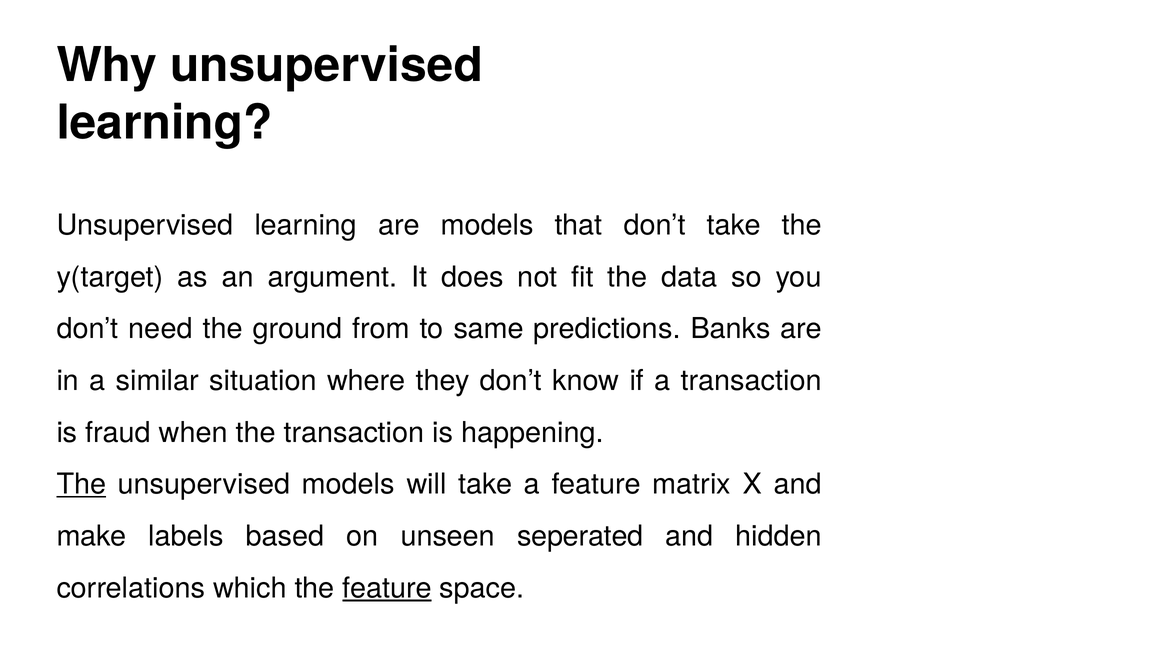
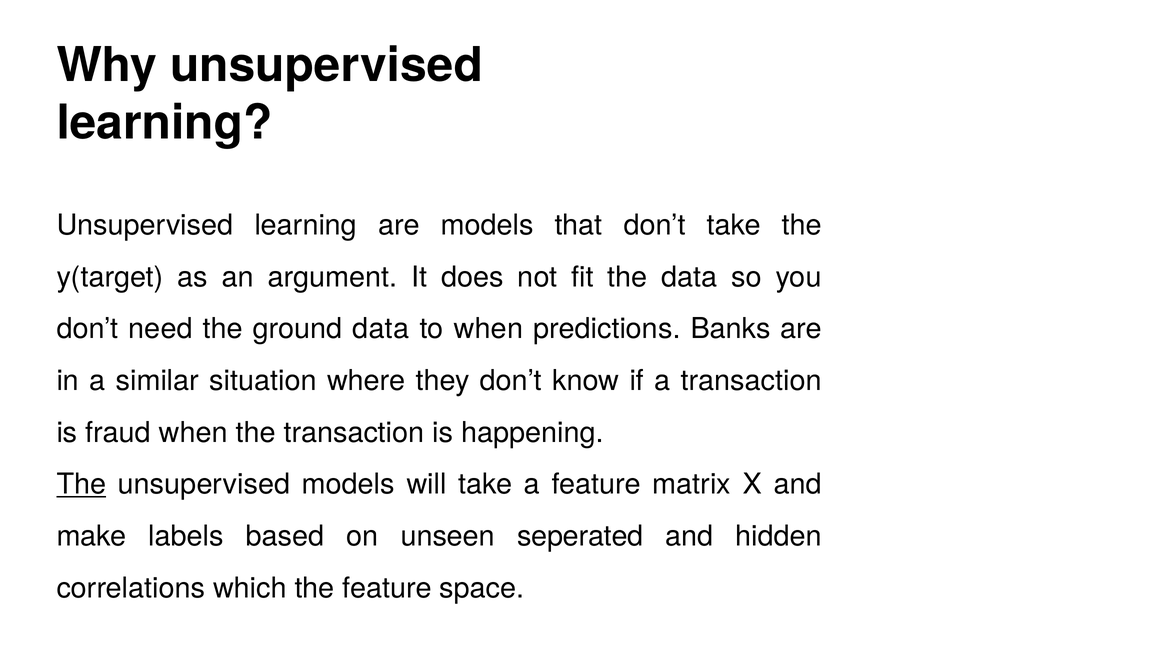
ground from: from -> data
to same: same -> when
feature at (387, 589) underline: present -> none
